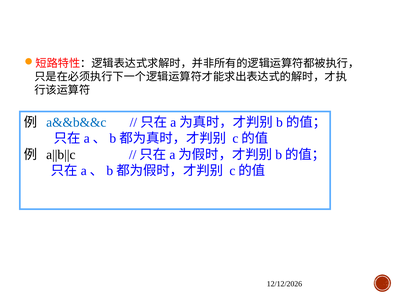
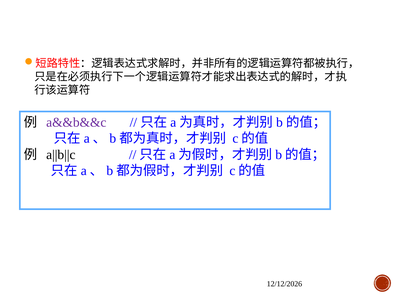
a&&b&&c colour: blue -> purple
